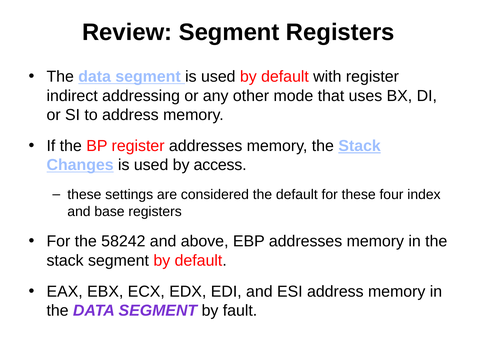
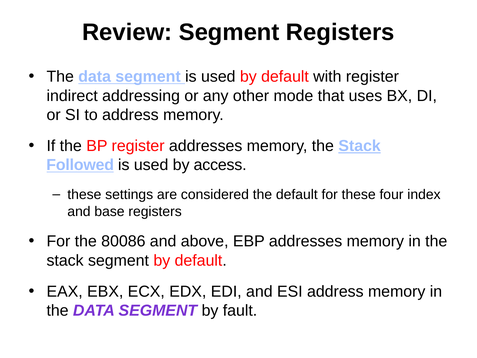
Changes: Changes -> Followed
58242: 58242 -> 80086
